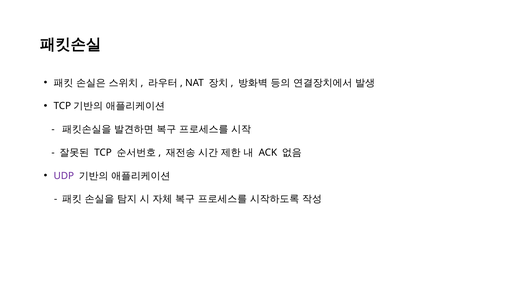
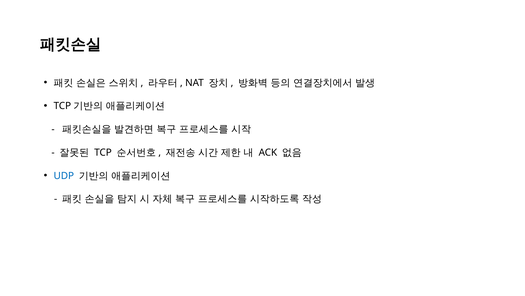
UDP colour: purple -> blue
